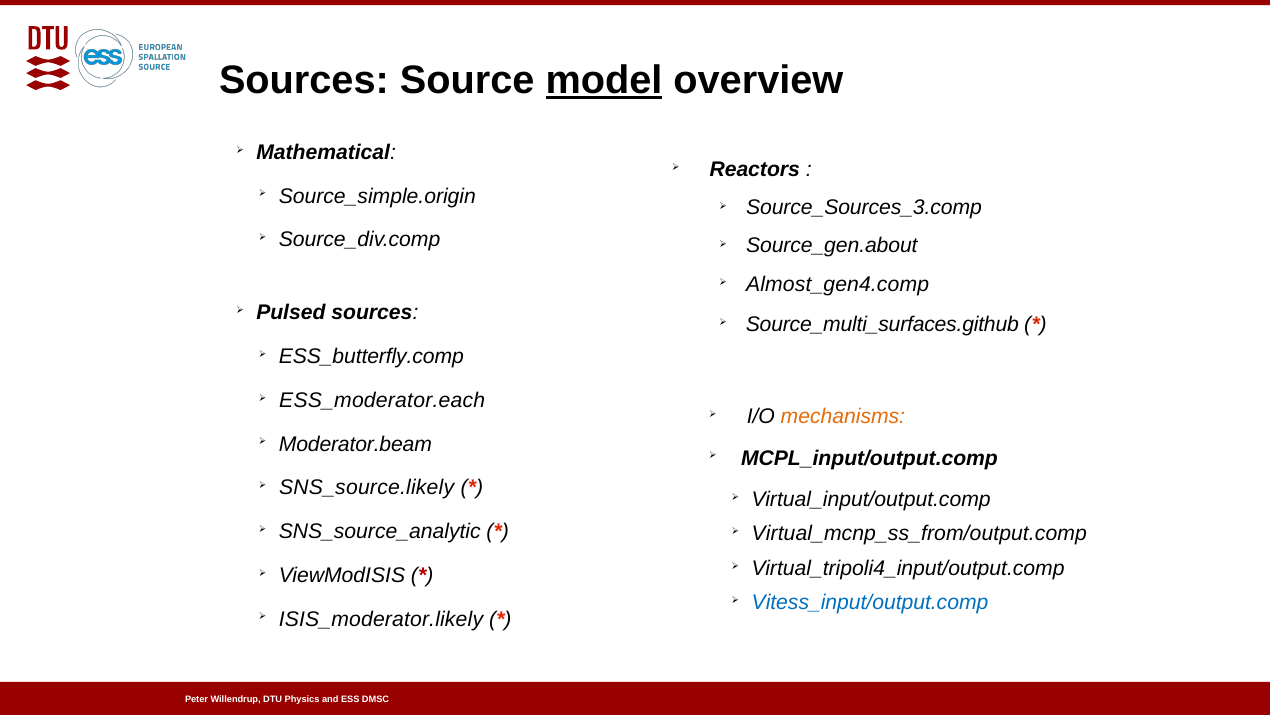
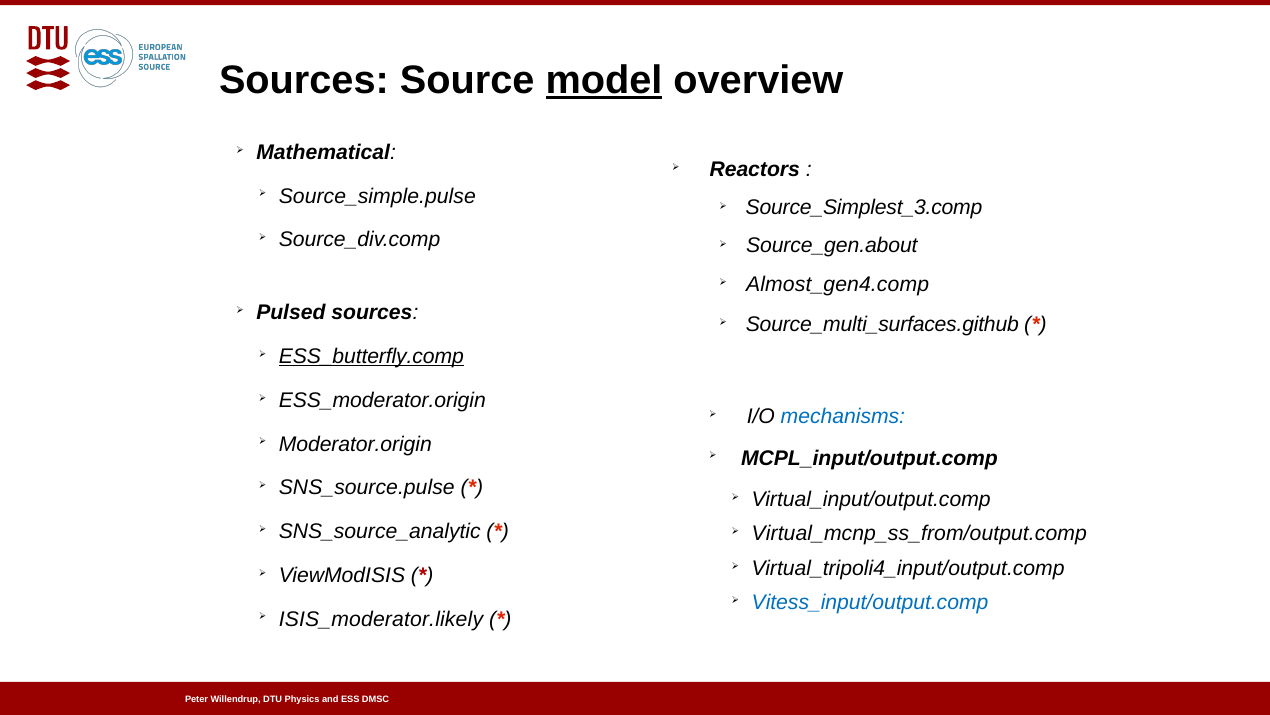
Source_simple.origin: Source_simple.origin -> Source_simple.pulse
Source_Sources_3.comp: Source_Sources_3.comp -> Source_Simplest_3.comp
ESS_butterfly.comp underline: none -> present
ESS_moderator.each: ESS_moderator.each -> ESS_moderator.origin
mechanisms colour: orange -> blue
Moderator.beam: Moderator.beam -> Moderator.origin
SNS_source.likely: SNS_source.likely -> SNS_source.pulse
